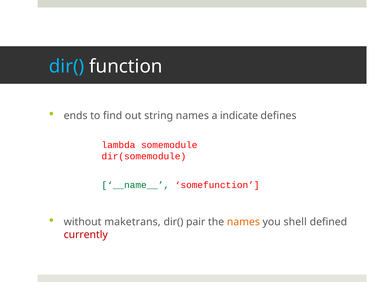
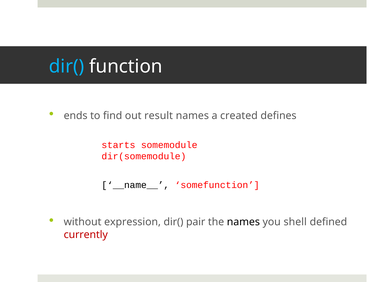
string: string -> result
indicate: indicate -> created
lambda: lambda -> starts
__name__ colour: green -> black
maketrans: maketrans -> expression
names at (243, 222) colour: orange -> black
